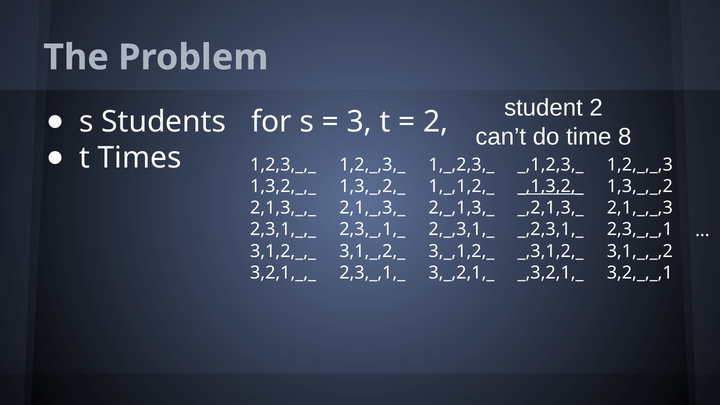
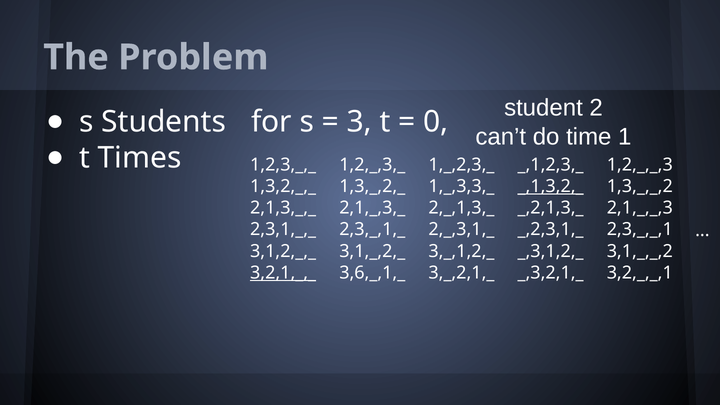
2 at (436, 122): 2 -> 0
8: 8 -> 1
1,_,1,2,_: 1,_,1,2,_ -> 1,_,3,3,_
3,2,1,_,_ underline: none -> present
2,3,_,1,_ at (372, 273): 2,3,_,1,_ -> 3,6,_,1,_
